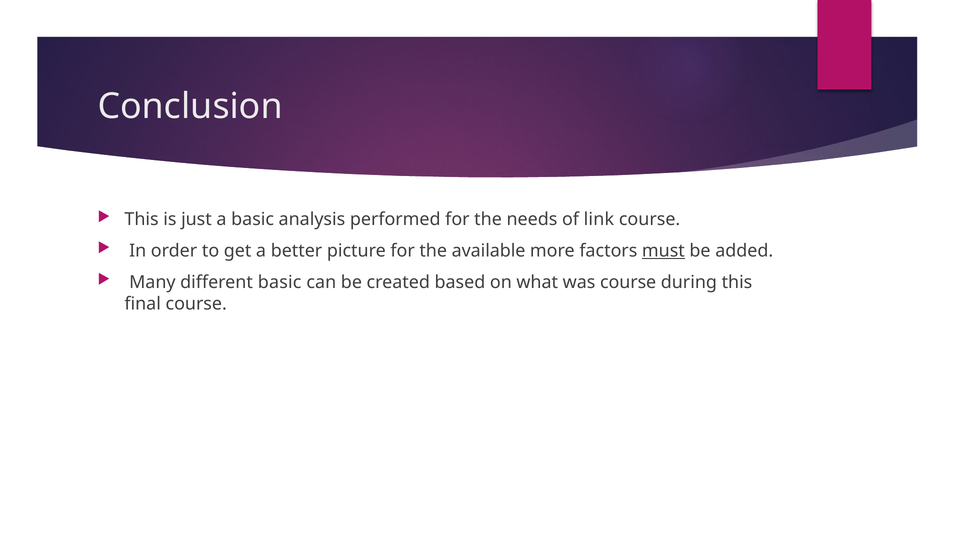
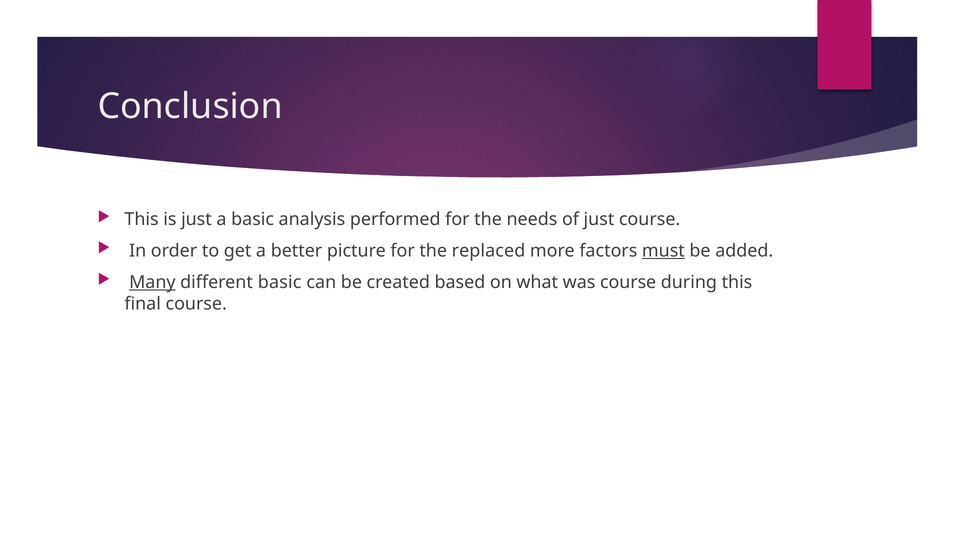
of link: link -> just
available: available -> replaced
Many underline: none -> present
